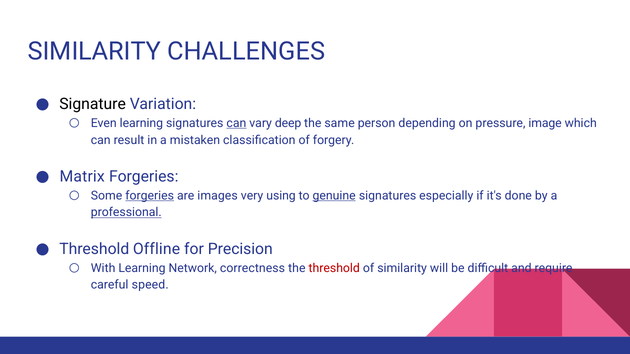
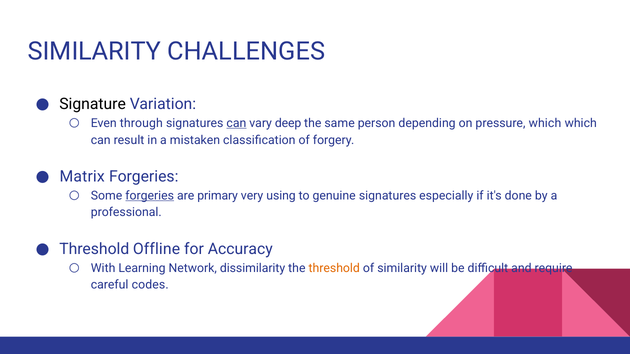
Even learning: learning -> through
pressure image: image -> which
images: images -> primary
genuine underline: present -> none
professional underline: present -> none
Precision: Precision -> Accuracy
correctness: correctness -> dissimilarity
threshold at (334, 268) colour: red -> orange
speed: speed -> codes
